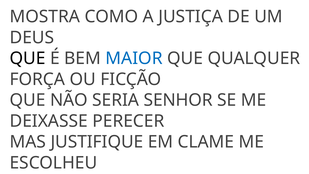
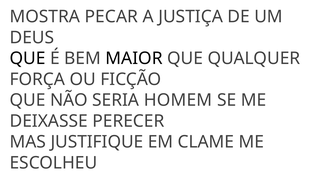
COMO: COMO -> PECAR
MAIOR colour: blue -> black
SENHOR: SENHOR -> HOMEM
